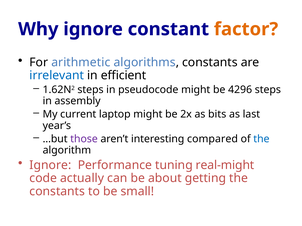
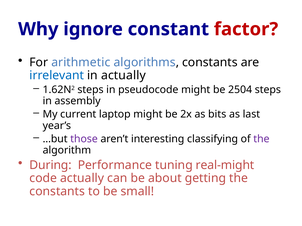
factor colour: orange -> red
in efficient: efficient -> actually
4296: 4296 -> 2504
compared: compared -> classifying
the at (261, 139) colour: blue -> purple
Ignore at (50, 165): Ignore -> During
